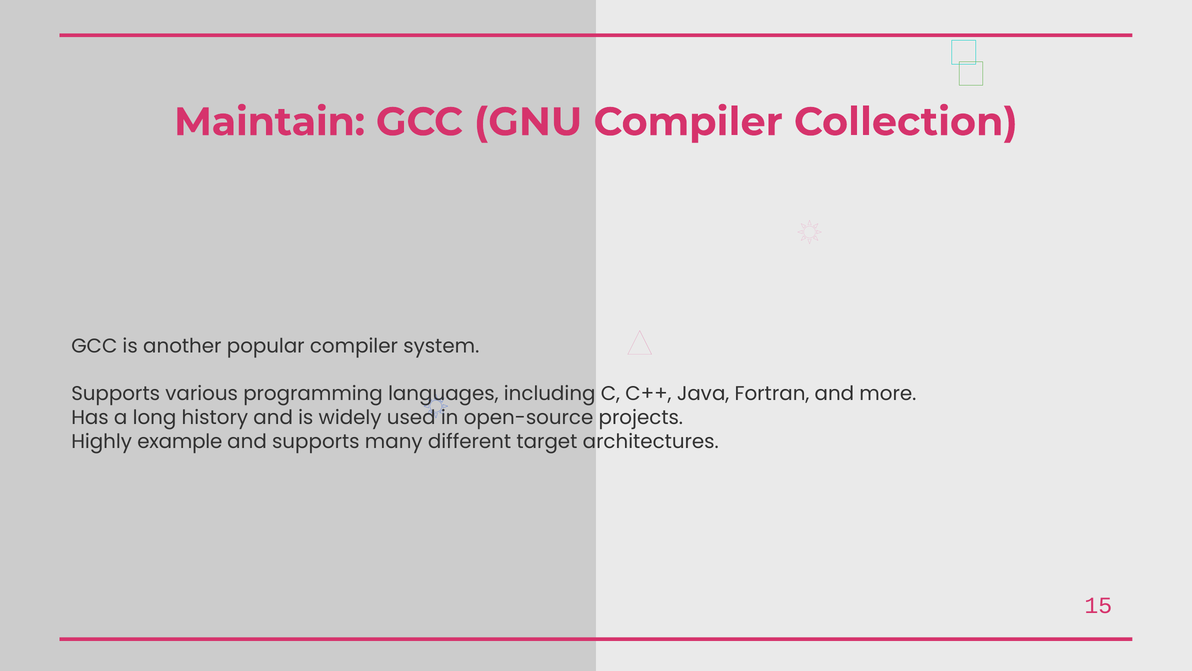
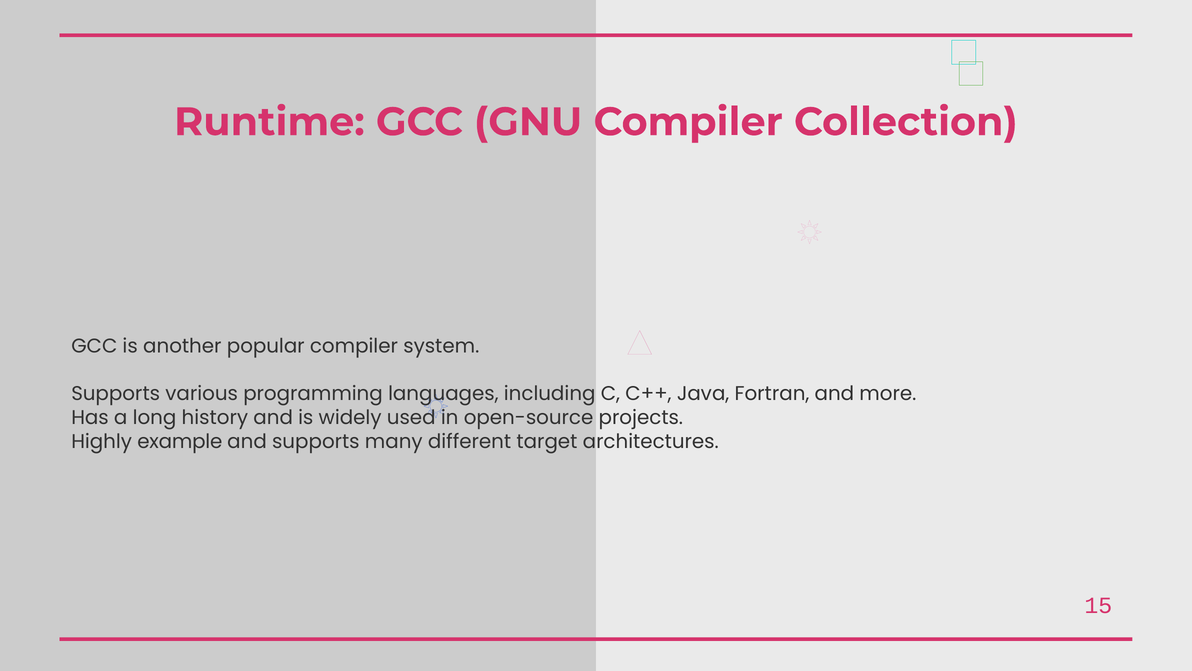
Maintain: Maintain -> Runtime
